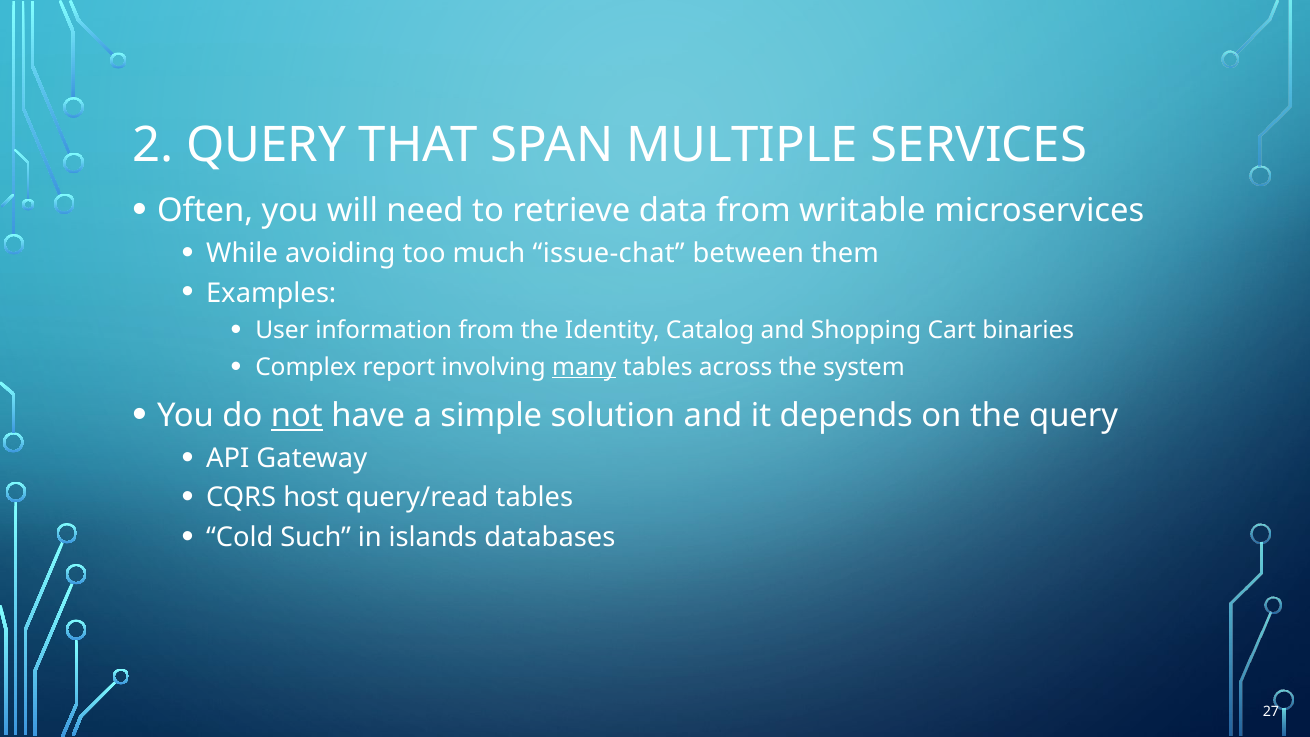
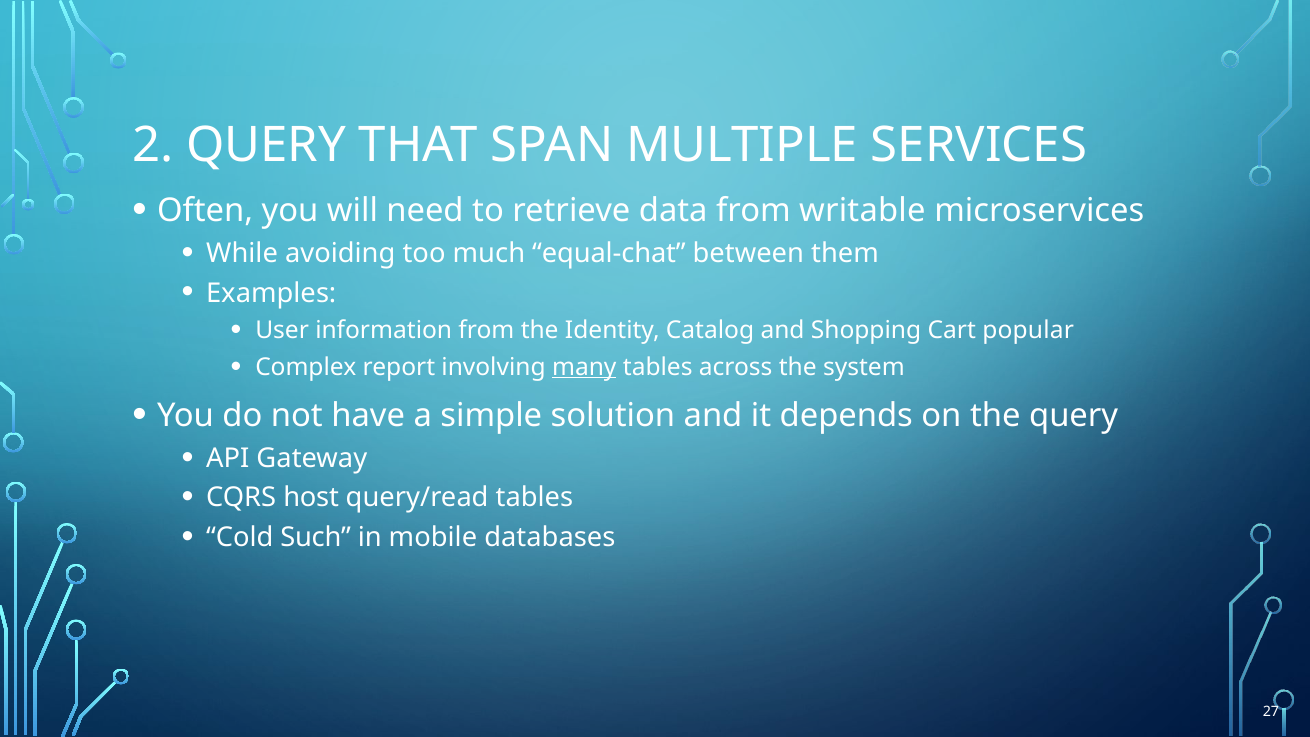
issue-chat: issue-chat -> equal-chat
binaries: binaries -> popular
not underline: present -> none
islands: islands -> mobile
